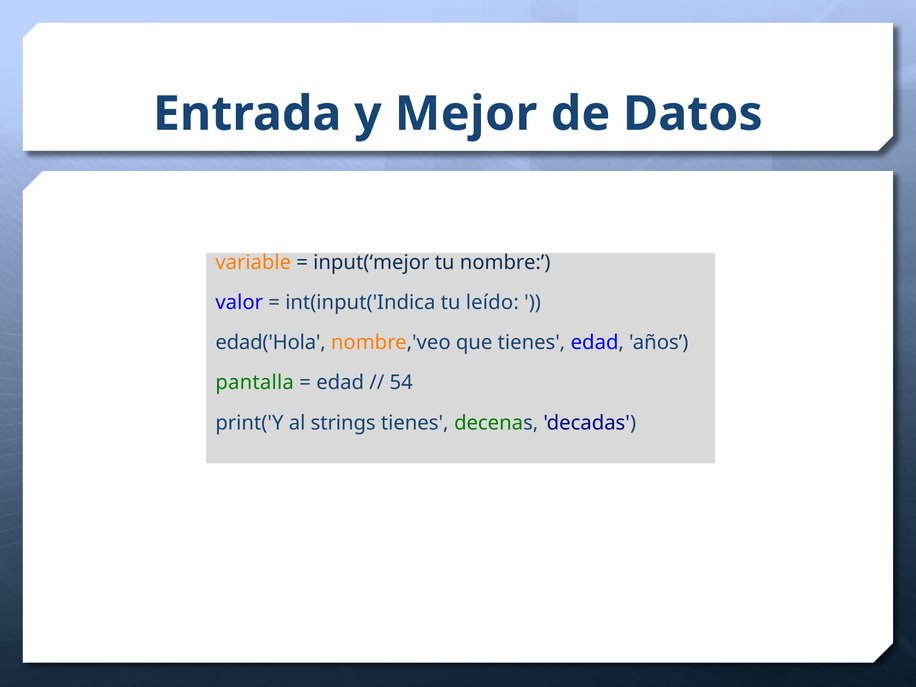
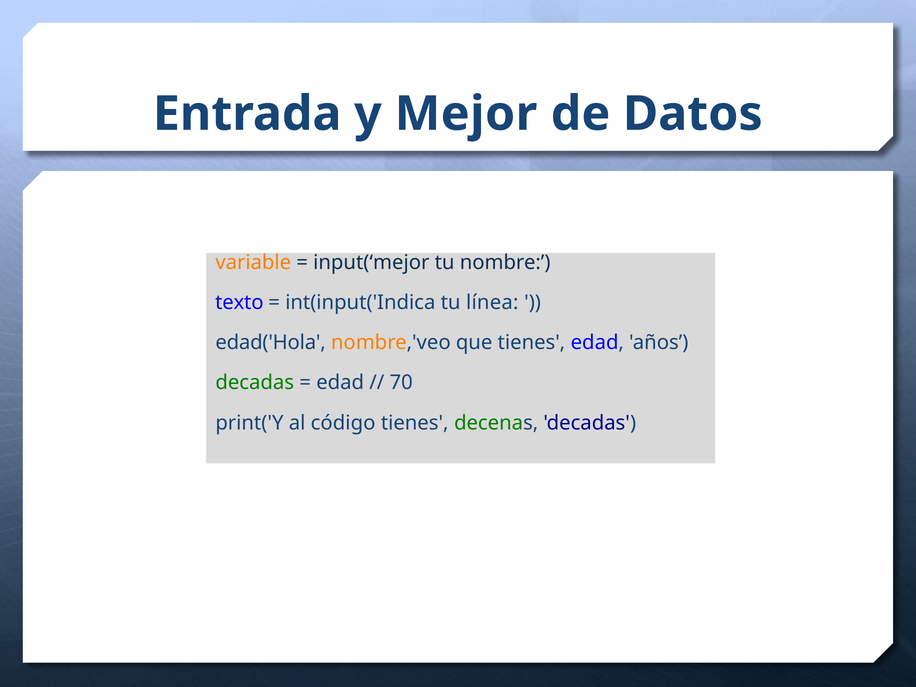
valor: valor -> texto
leído: leído -> línea
pantalla at (255, 383): pantalla -> decadas
54: 54 -> 70
strings: strings -> código
